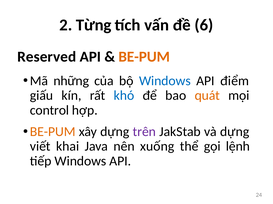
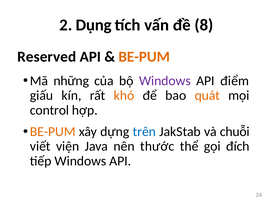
Từng: Từng -> Dụng
6: 6 -> 8
Windows at (165, 81) colour: blue -> purple
khó colour: blue -> orange
trên colour: purple -> blue
và dựng: dựng -> chuỗi
khai: khai -> viện
xuống: xuống -> thước
lệnh: lệnh -> đích
